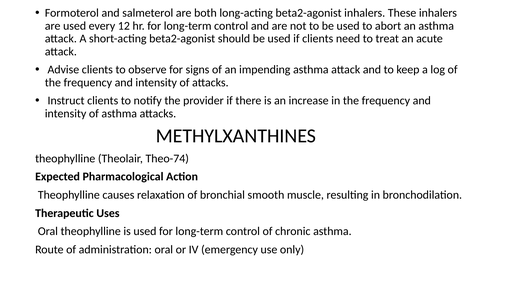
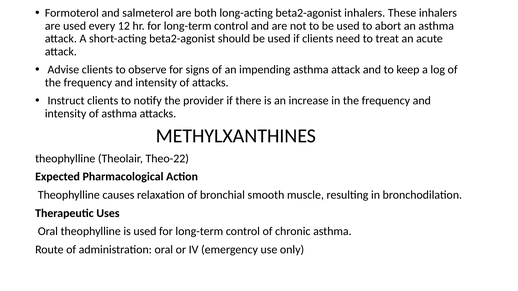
Theo-74: Theo-74 -> Theo-22
